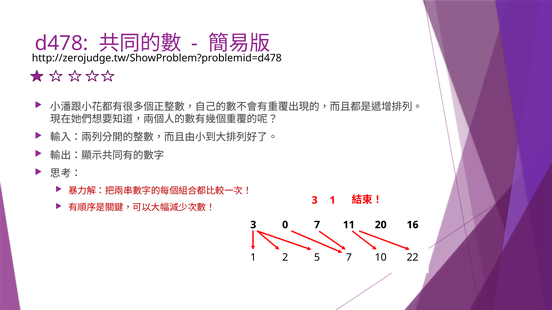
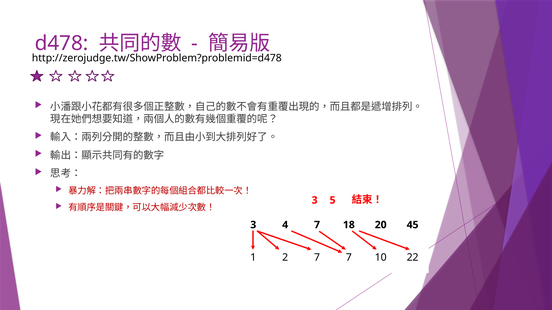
3 1: 1 -> 5
0: 0 -> 4
11: 11 -> 18
16: 16 -> 45
2 5: 5 -> 7
